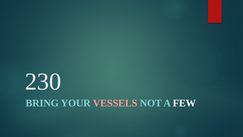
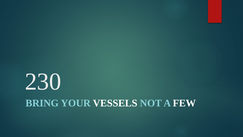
VESSELS colour: pink -> white
